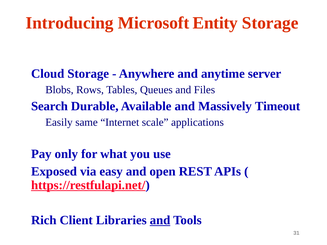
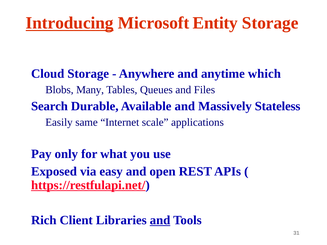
Introducing underline: none -> present
server: server -> which
Rows: Rows -> Many
Timeout: Timeout -> Stateless
